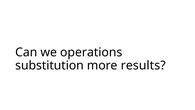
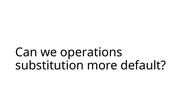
results: results -> default
